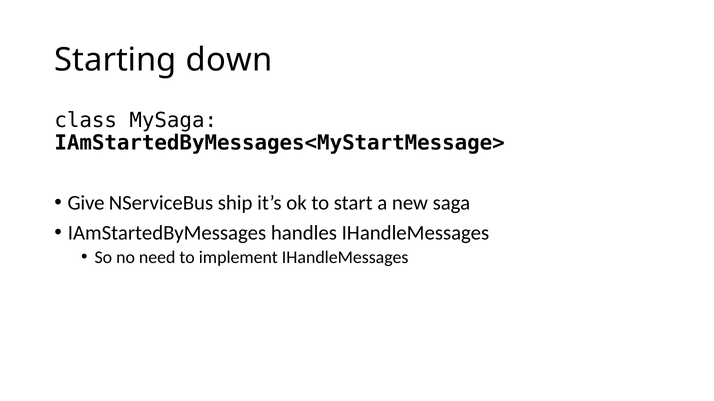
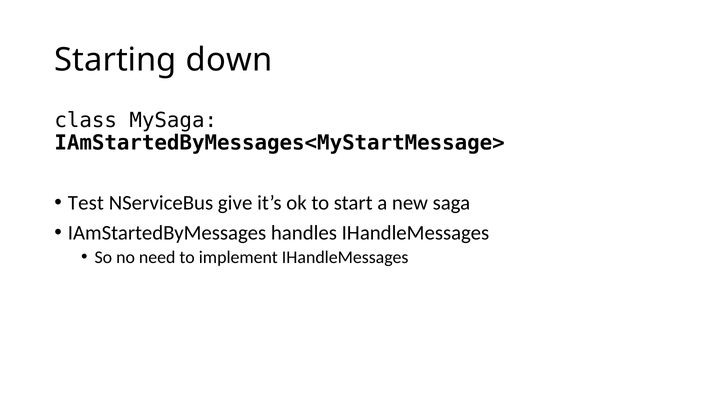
Give: Give -> Test
ship: ship -> give
